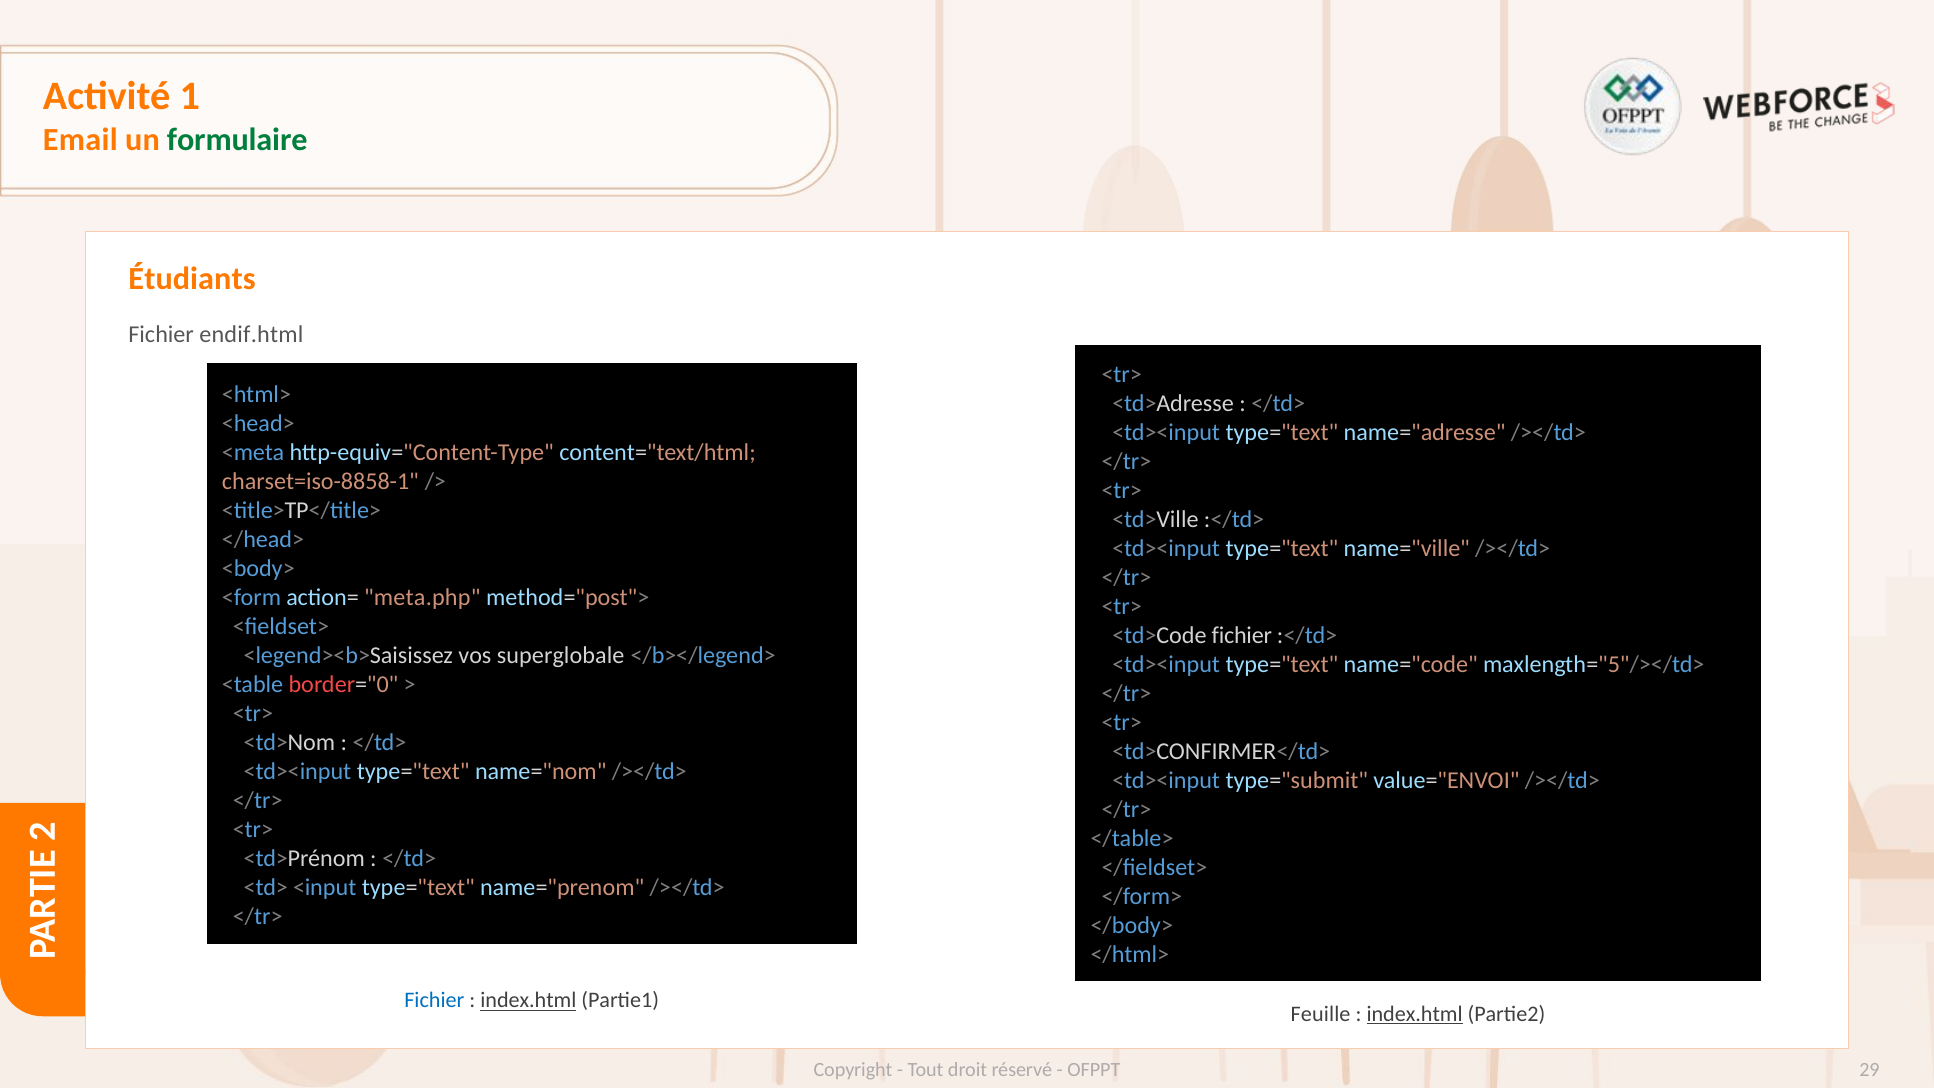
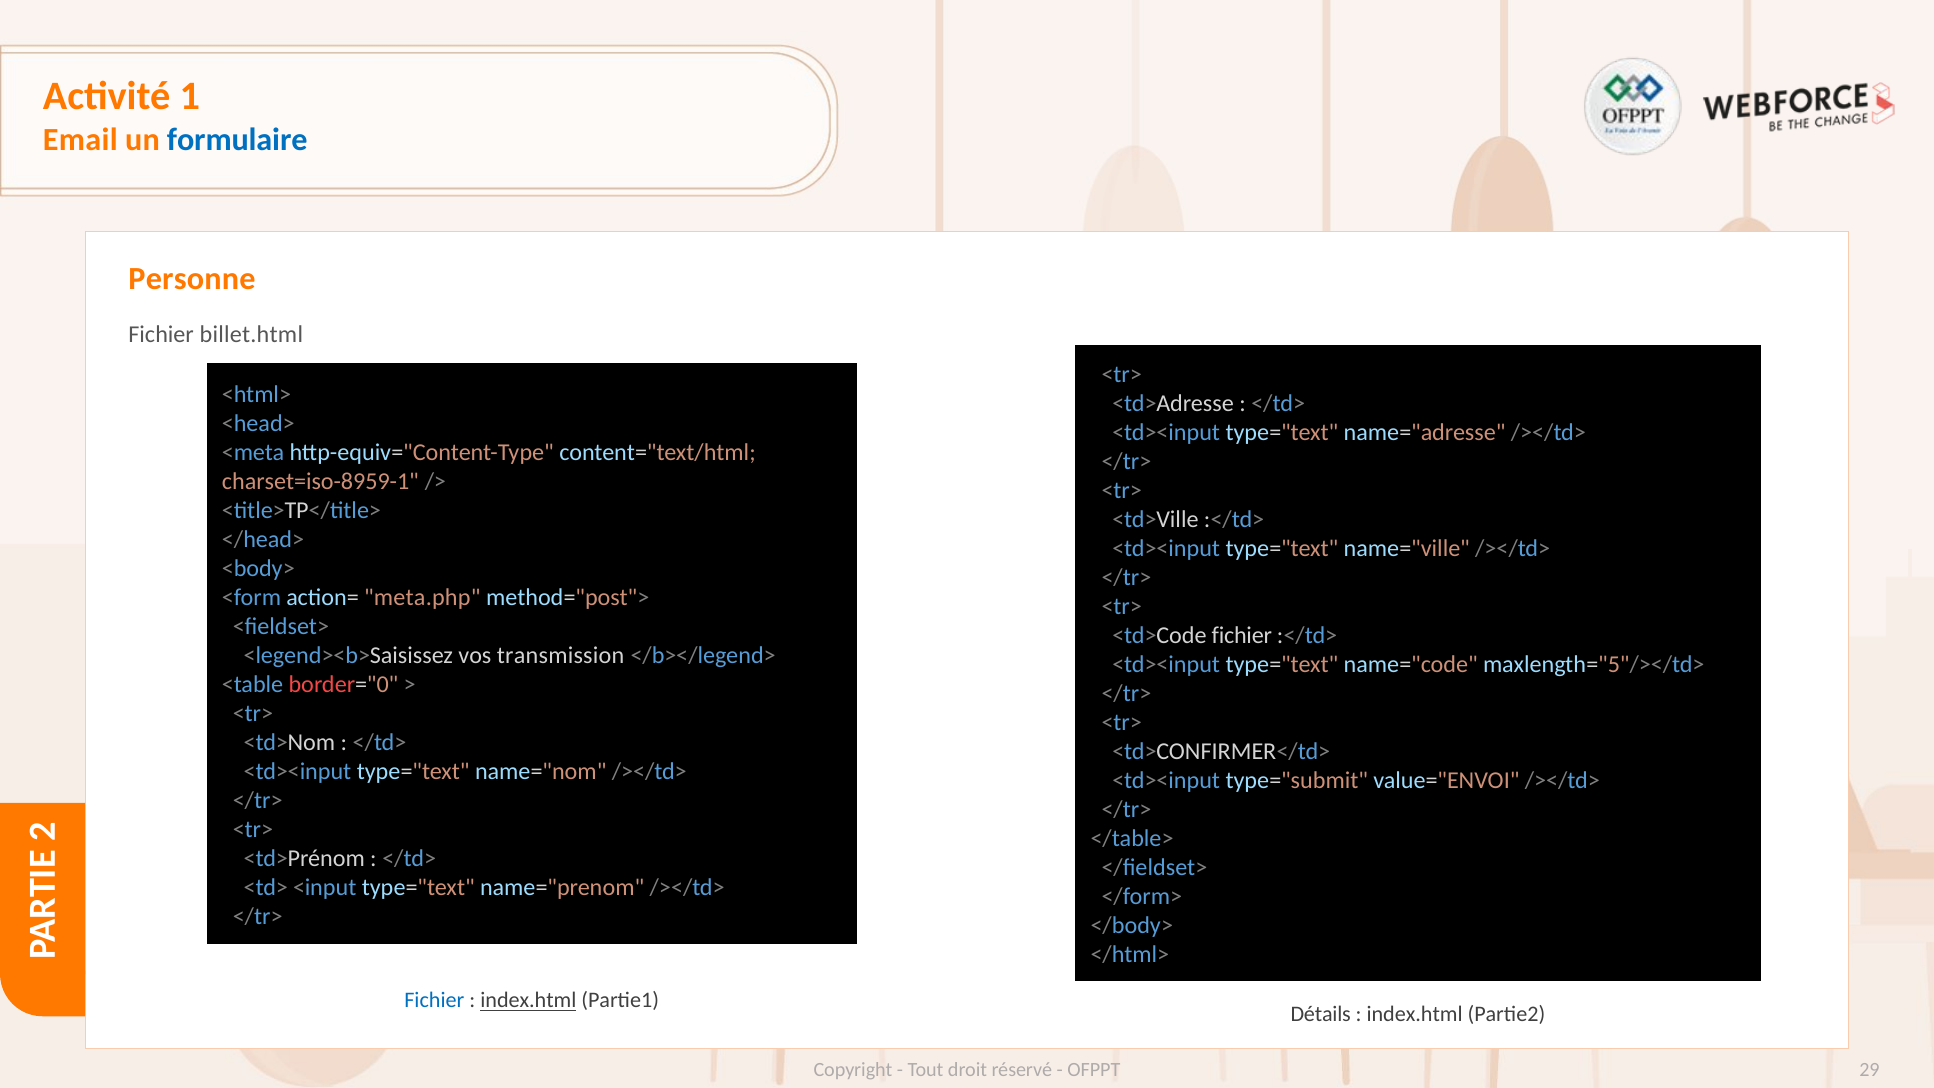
formulaire colour: green -> blue
Étudiants: Étudiants -> Personne
endif.html: endif.html -> billet.html
charset=iso-8858-1: charset=iso-8858-1 -> charset=iso-8959-1
superglobale: superglobale -> transmission
Feuille: Feuille -> Détails
index.html at (1415, 1014) underline: present -> none
